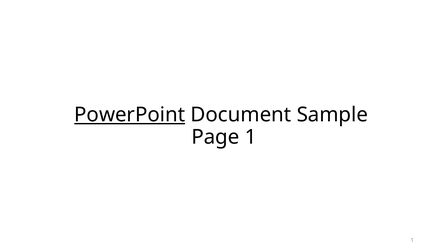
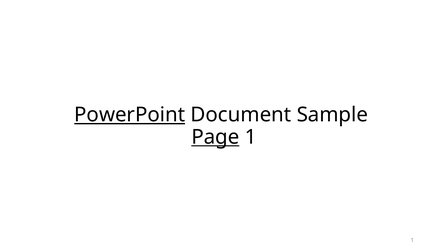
Page underline: none -> present
